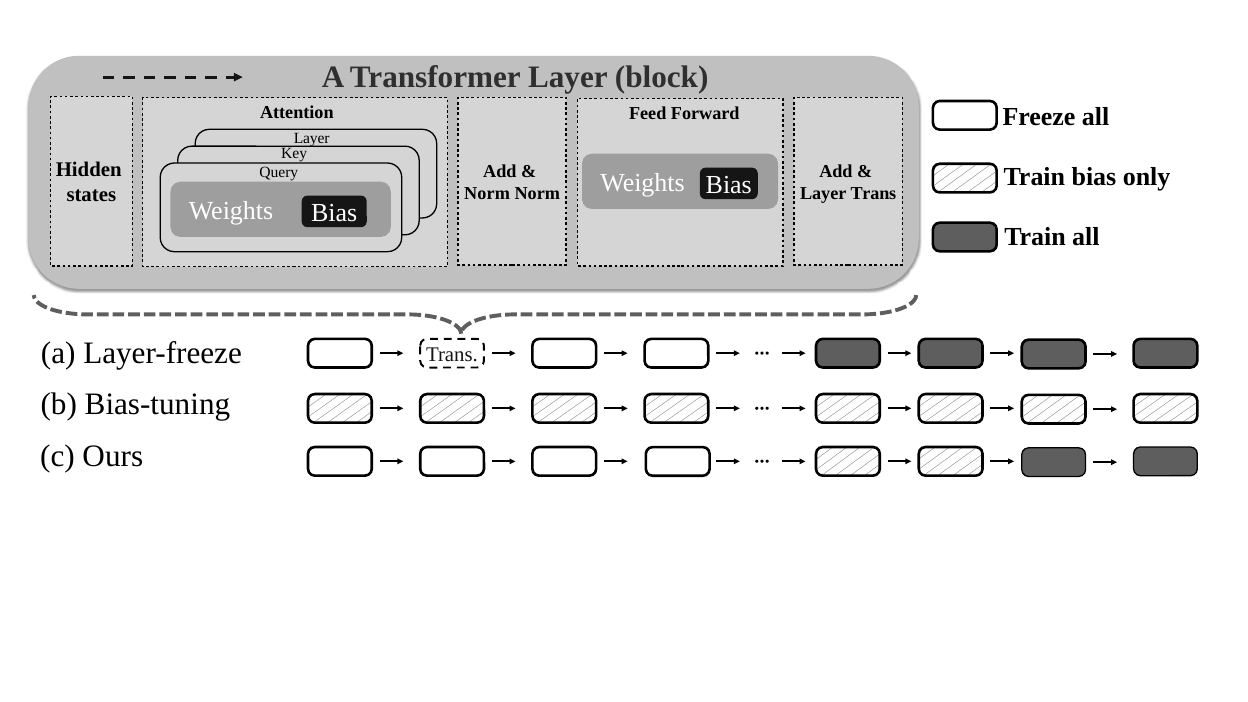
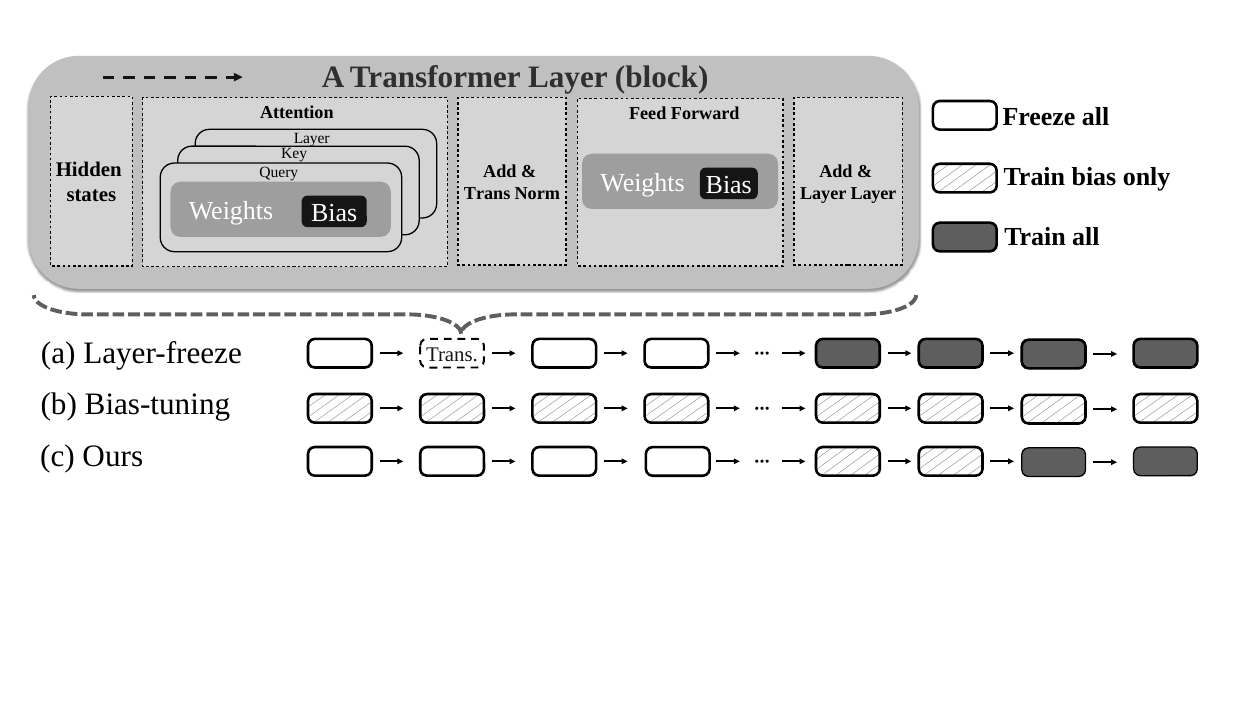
Norm at (487, 193): Norm -> Trans
Layer Trans: Trans -> Layer
